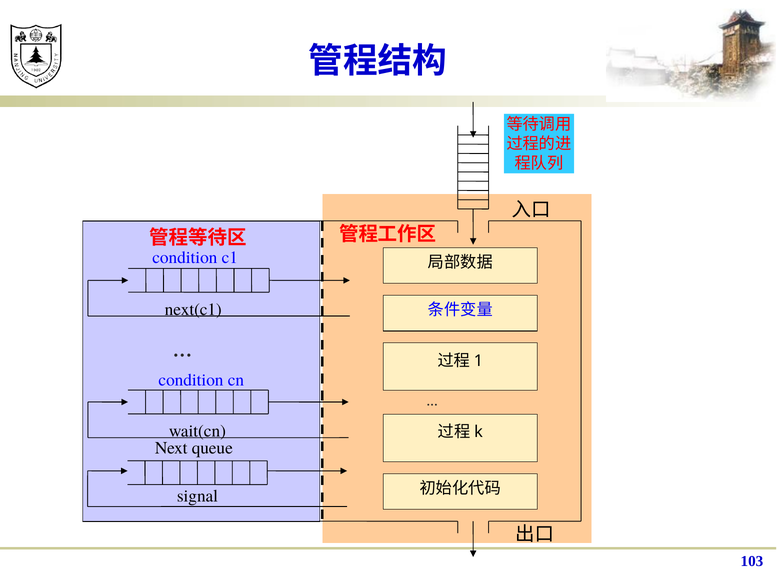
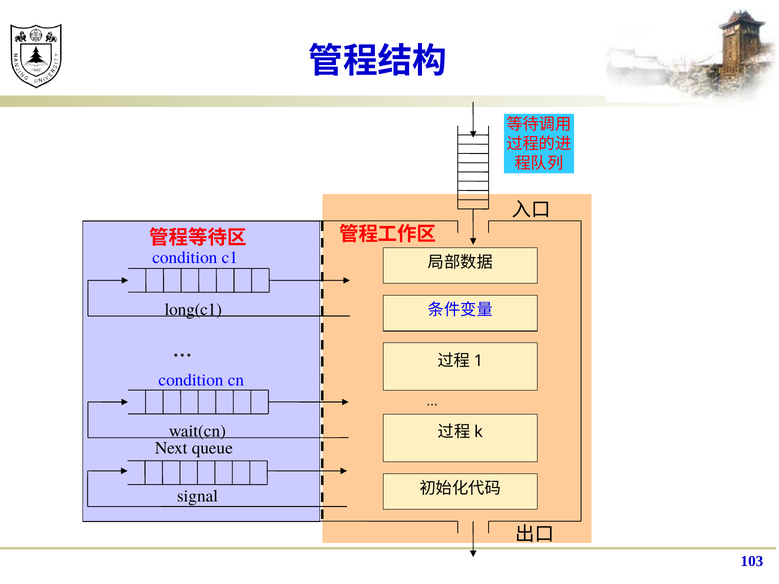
next(c1: next(c1 -> long(c1
